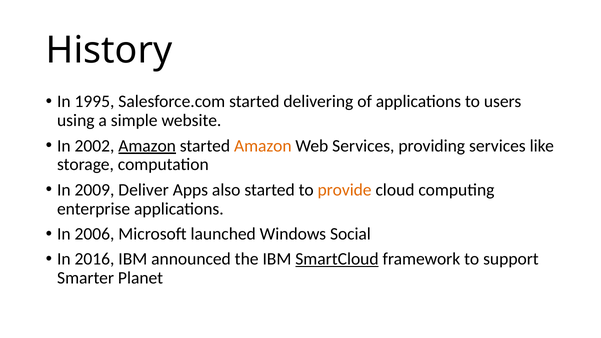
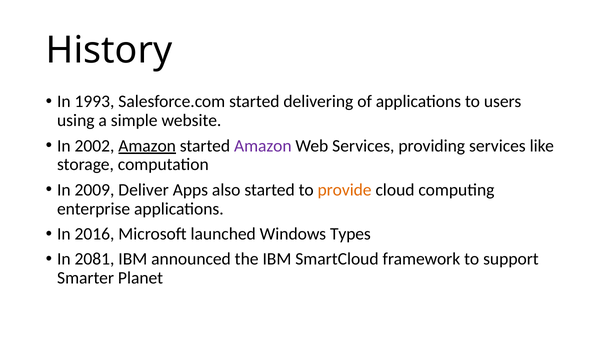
1995: 1995 -> 1993
Amazon at (263, 146) colour: orange -> purple
2006: 2006 -> 2016
Social: Social -> Types
2016: 2016 -> 2081
SmartCloud underline: present -> none
